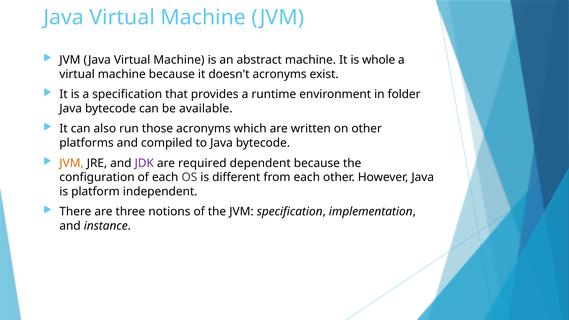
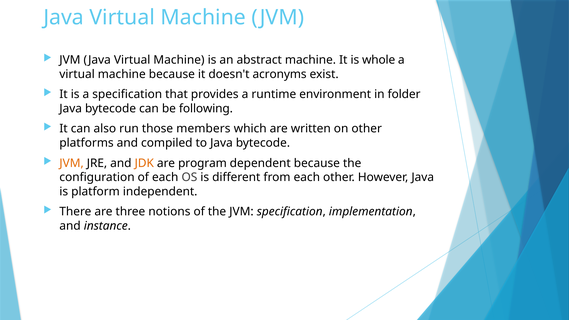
available: available -> following
those acronyms: acronyms -> members
JDK colour: purple -> orange
required: required -> program
